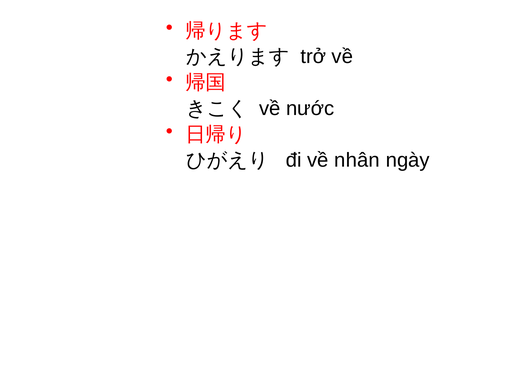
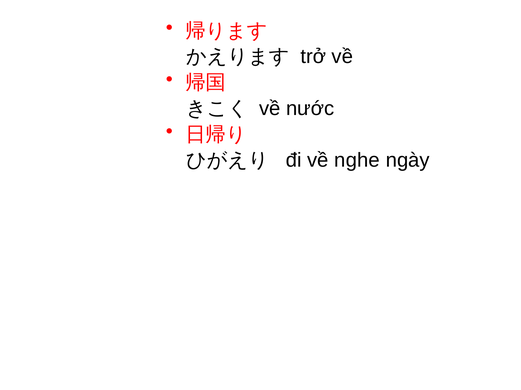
nhân: nhân -> nghe
